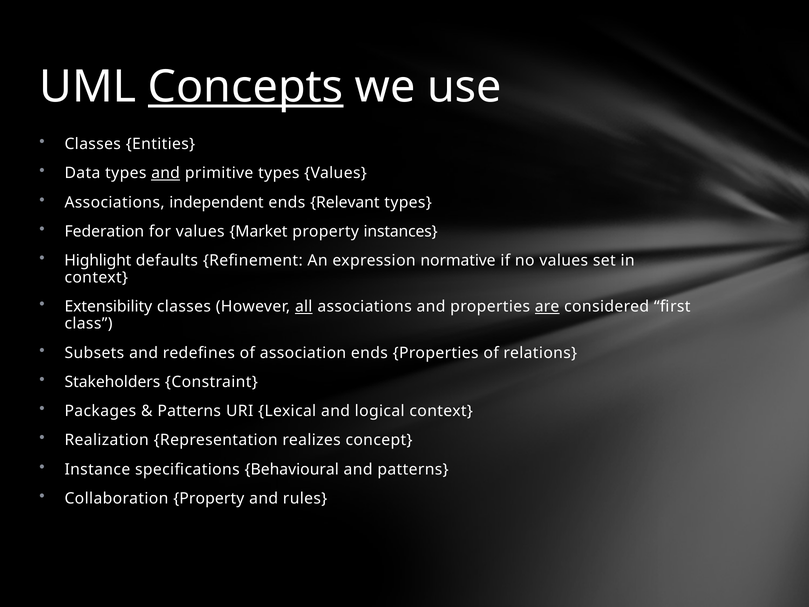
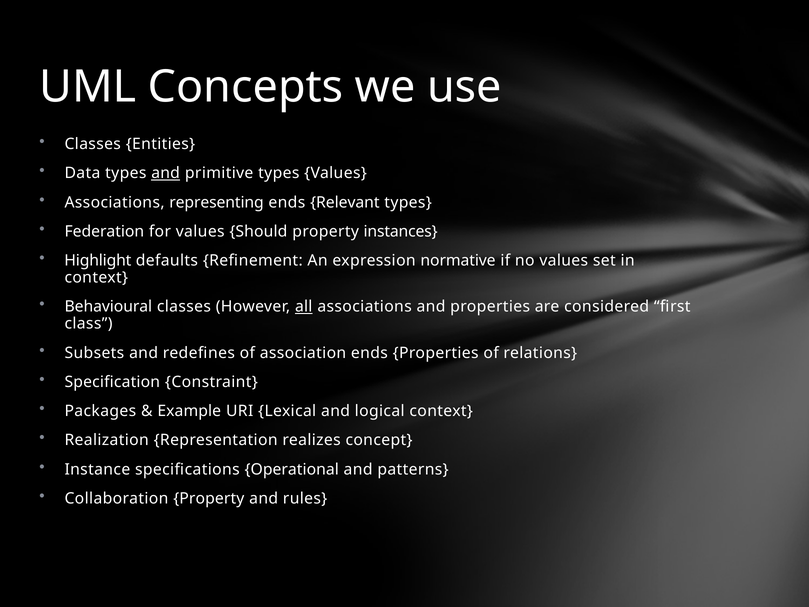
Concepts underline: present -> none
independent: independent -> representing
Market: Market -> Should
Extensibility: Extensibility -> Behavioural
are underline: present -> none
Stakeholders: Stakeholders -> Specification
Patterns at (189, 411): Patterns -> Example
Behavioural: Behavioural -> Operational
